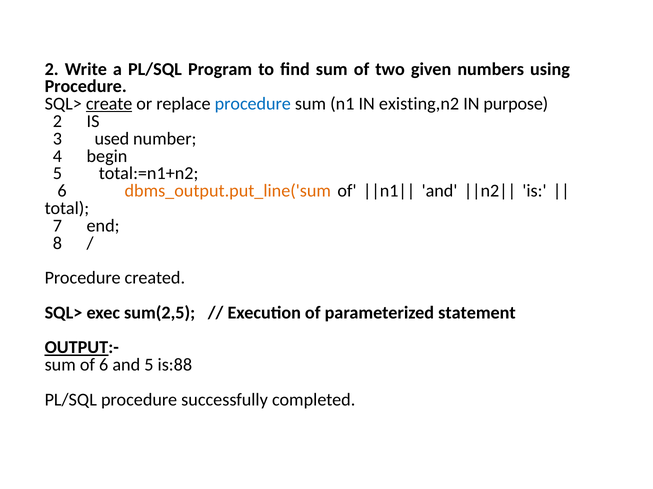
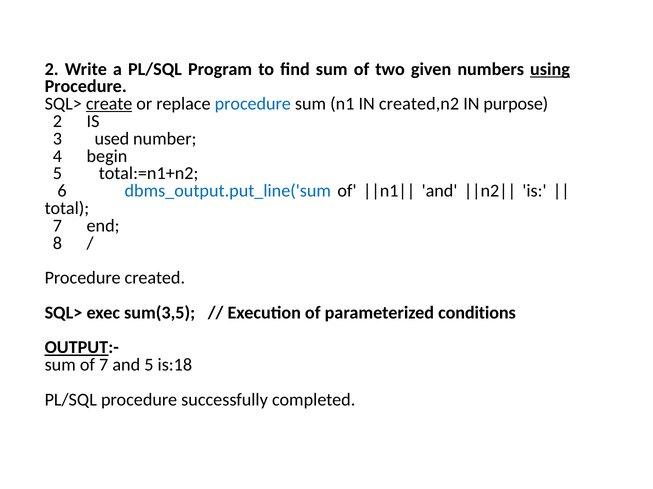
using underline: none -> present
existing,n2: existing,n2 -> created,n2
dbms_output.put_line('sum colour: orange -> blue
sum(2,5: sum(2,5 -> sum(3,5
statement: statement -> conditions
of 6: 6 -> 7
is:88: is:88 -> is:18
